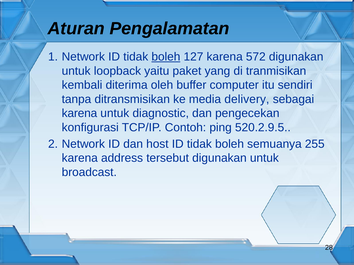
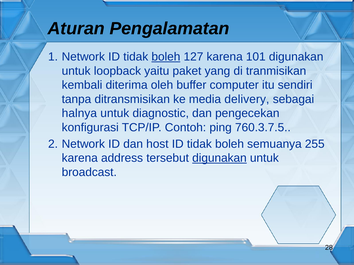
572: 572 -> 101
karena at (79, 113): karena -> halnya
520.2.9.5: 520.2.9.5 -> 760.3.7.5
digunakan at (219, 158) underline: none -> present
